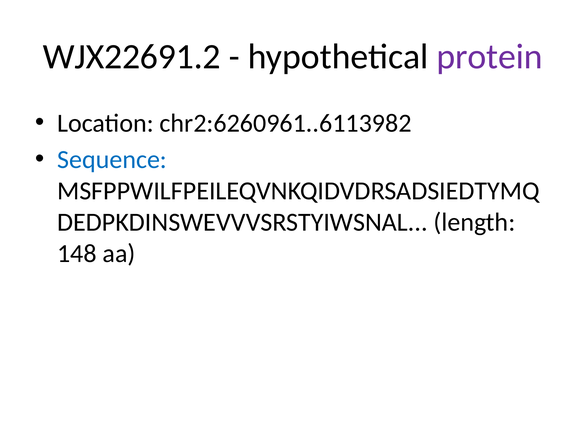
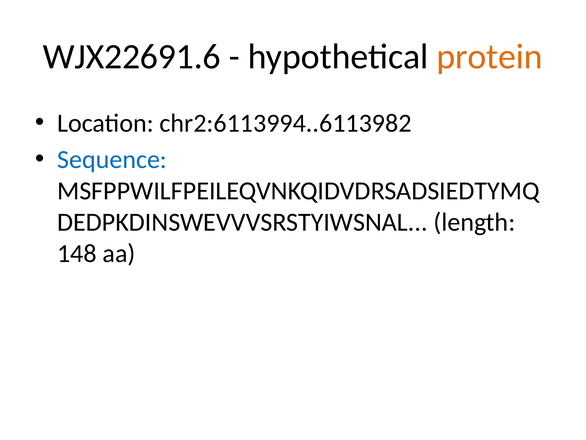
WJX22691.2: WJX22691.2 -> WJX22691.6
protein colour: purple -> orange
chr2:6260961..6113982: chr2:6260961..6113982 -> chr2:6113994..6113982
